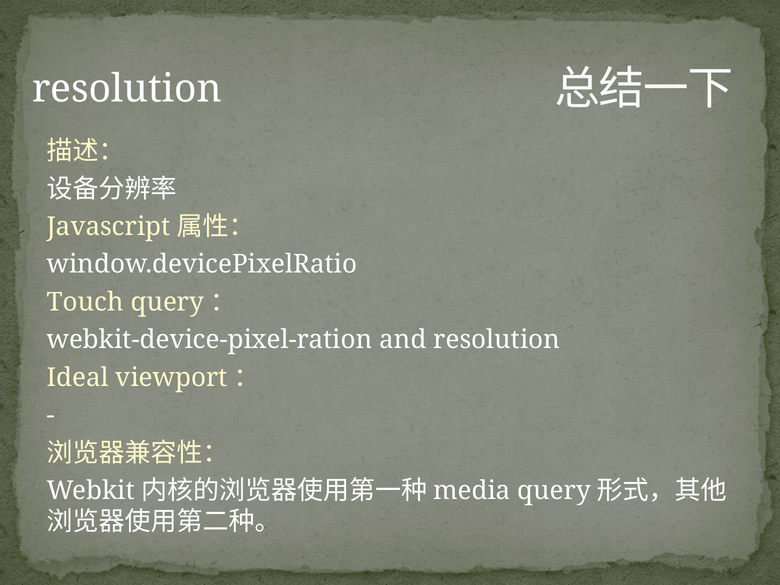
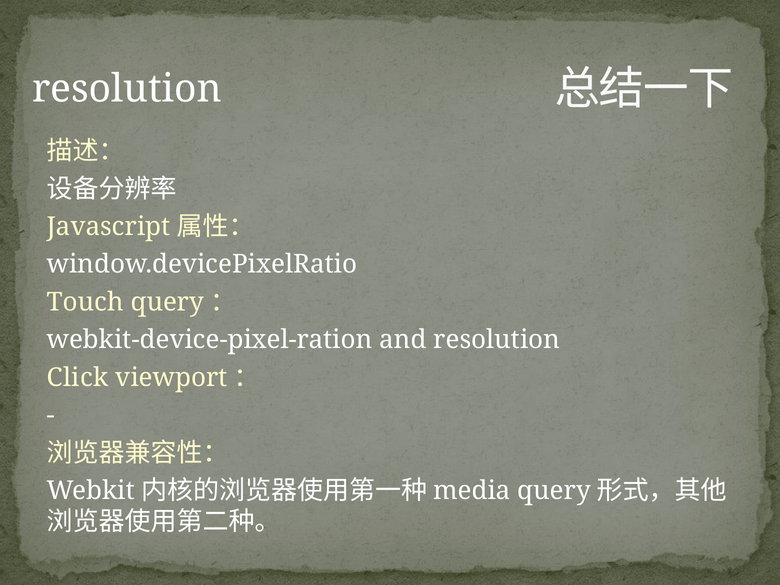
Ideal: Ideal -> Click
